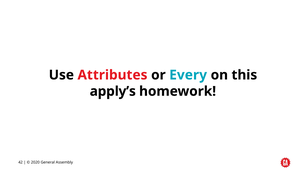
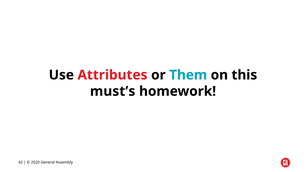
Every: Every -> Them
apply’s: apply’s -> must’s
